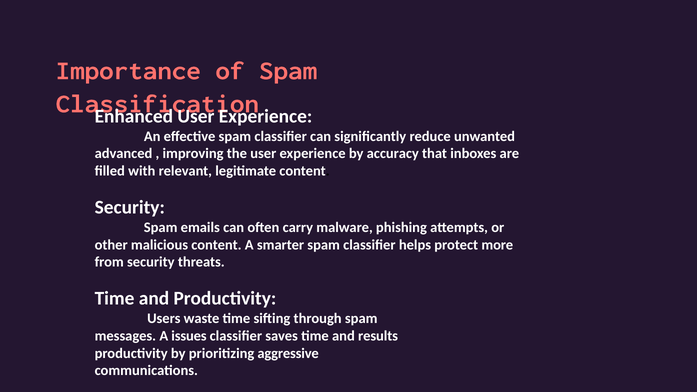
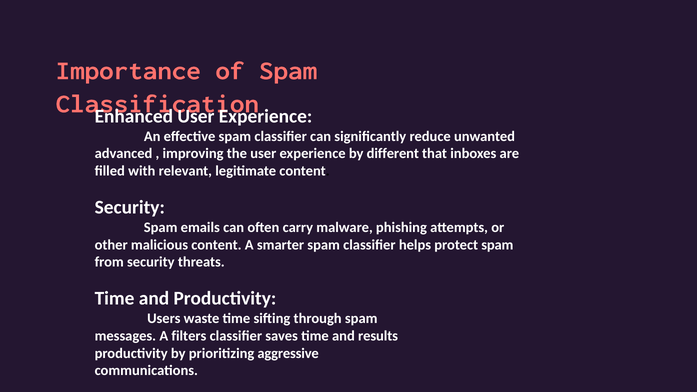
accuracy: accuracy -> different
protect more: more -> spam
issues: issues -> filters
